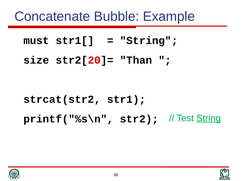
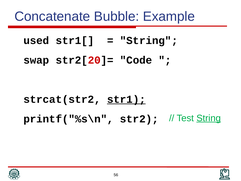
must: must -> used
size: size -> swap
Than: Than -> Code
str1 underline: none -> present
